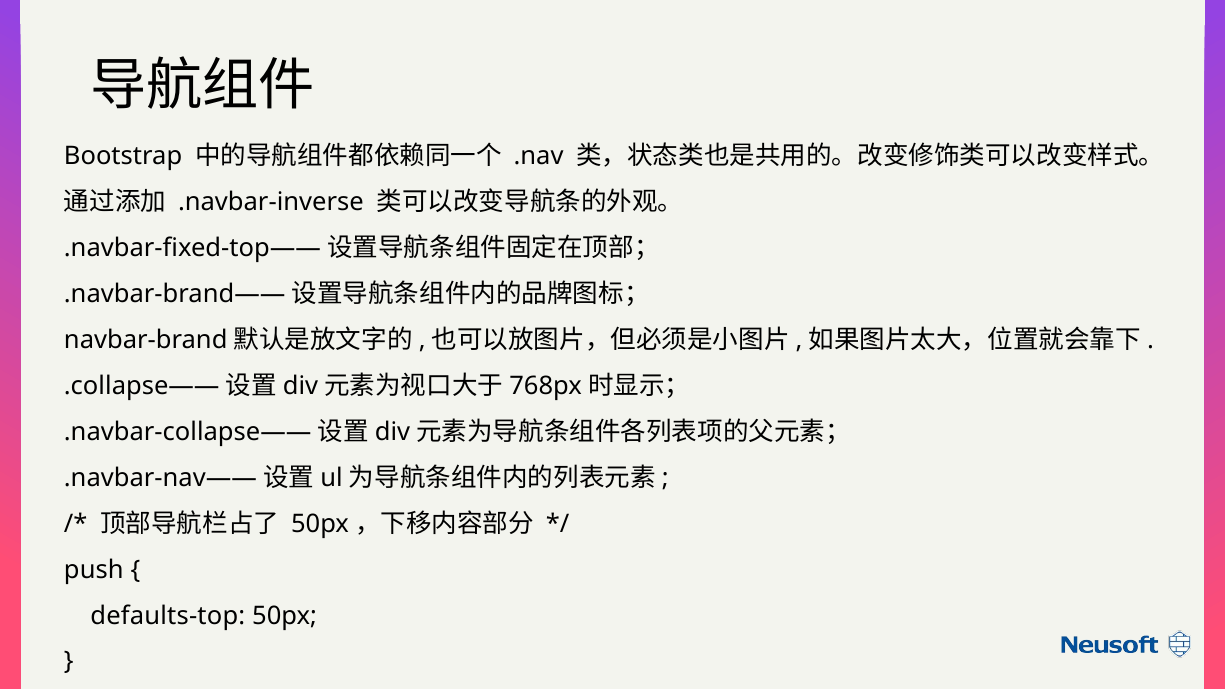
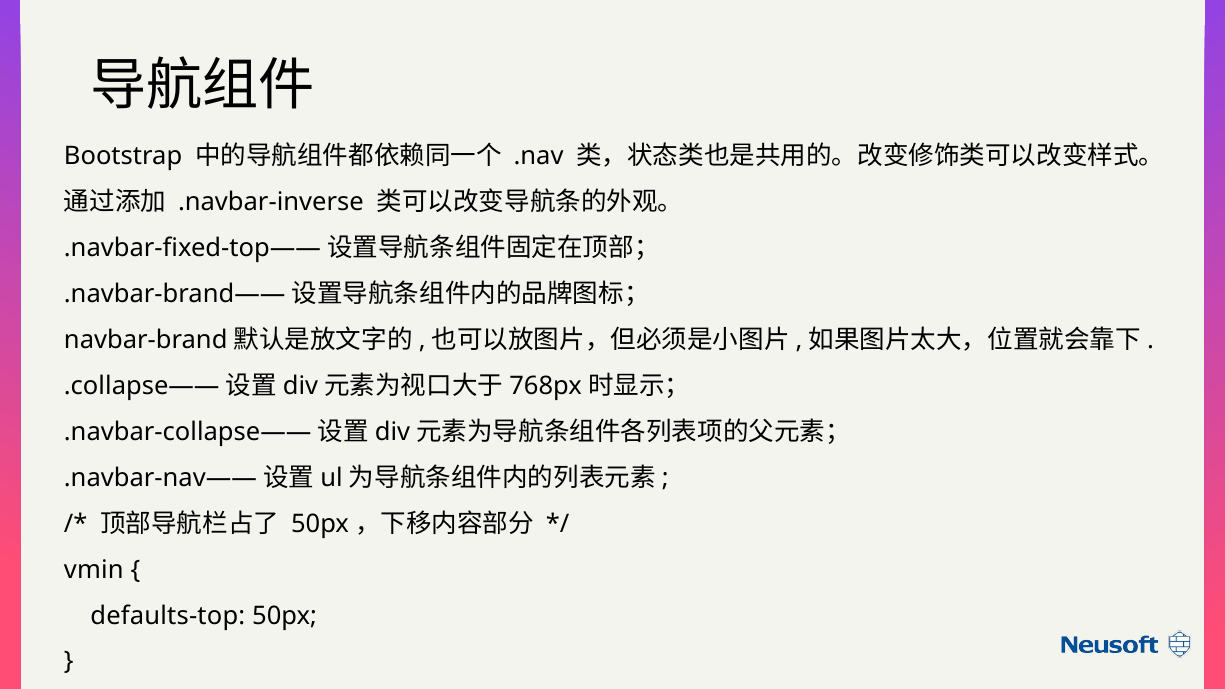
push: push -> vmin
